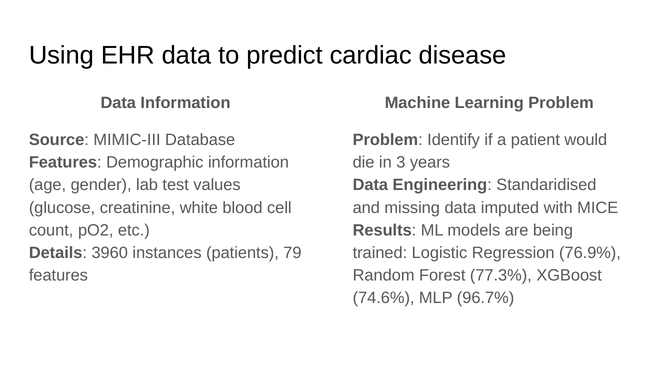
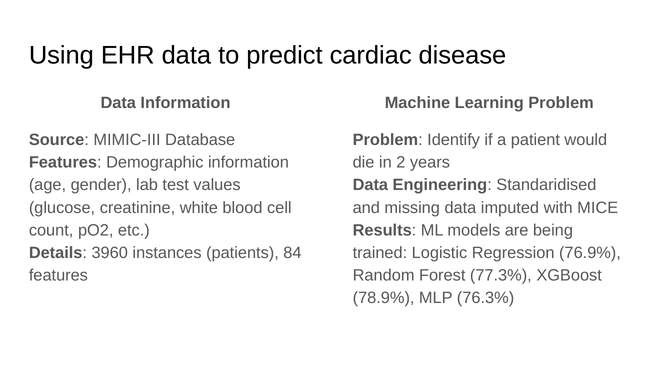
3: 3 -> 2
79: 79 -> 84
74.6%: 74.6% -> 78.9%
96.7%: 96.7% -> 76.3%
